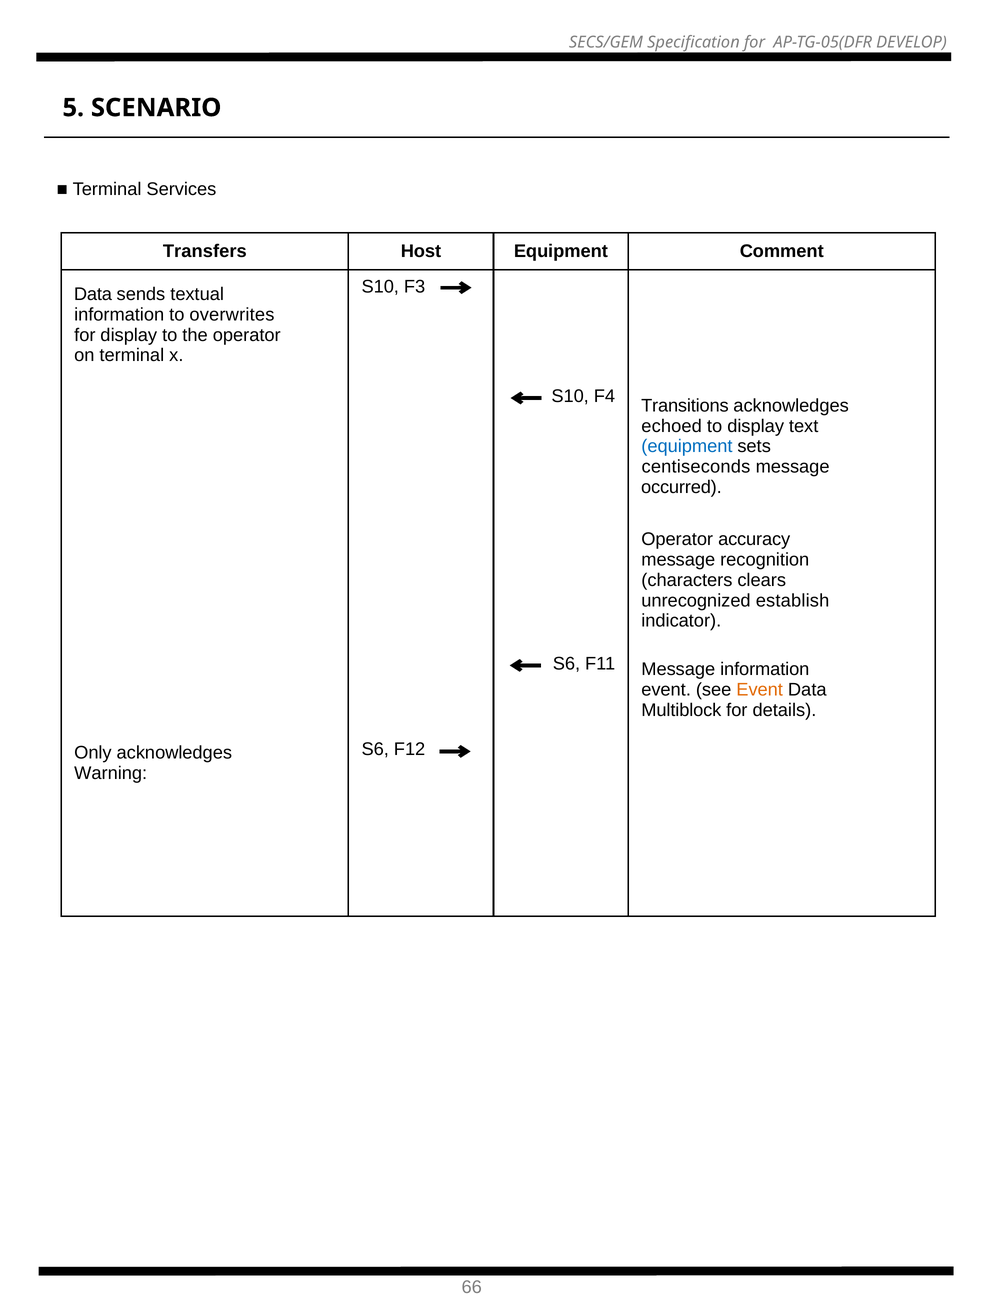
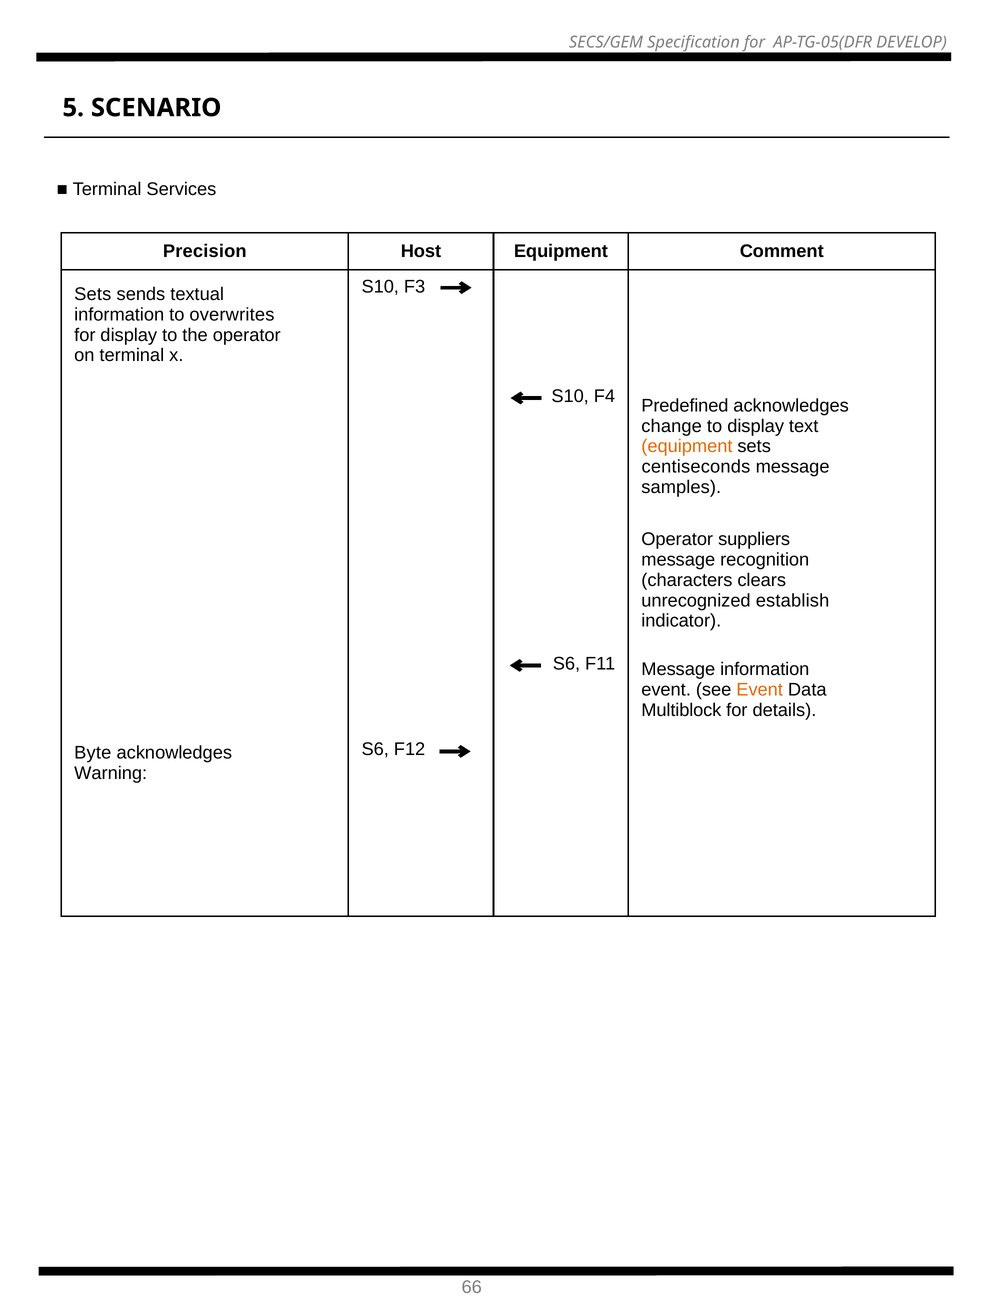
Transfers: Transfers -> Precision
Data at (93, 294): Data -> Sets
Transitions: Transitions -> Predefined
echoed: echoed -> change
equipment at (687, 447) colour: blue -> orange
occurred: occurred -> samples
accuracy: accuracy -> suppliers
Only: Only -> Byte
